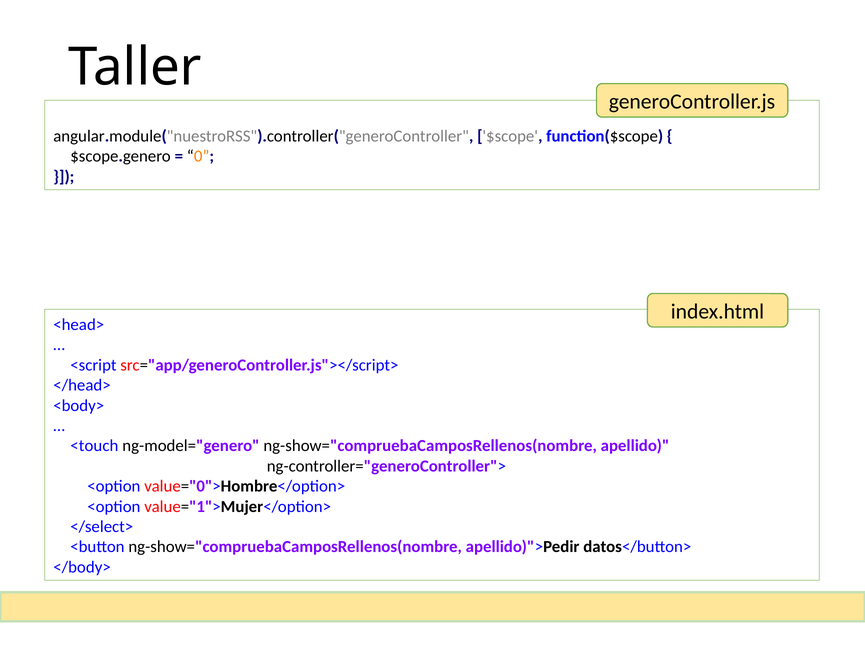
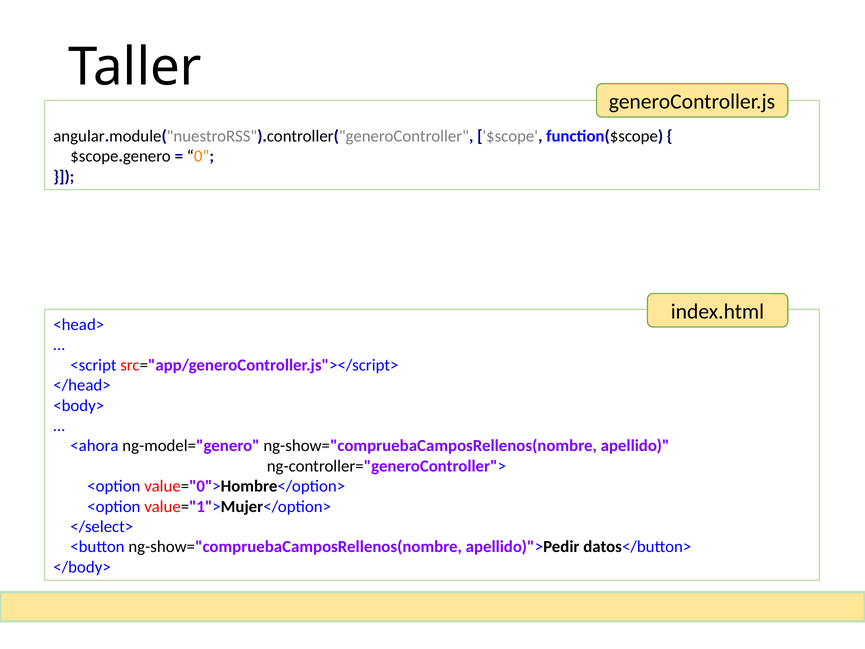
<touch: <touch -> <ahora
